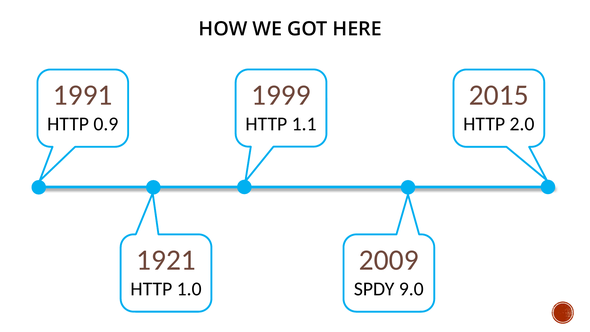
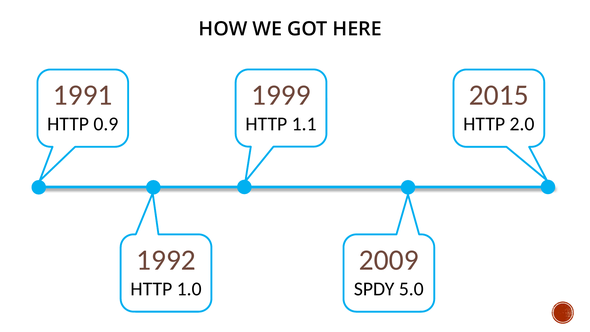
1921: 1921 -> 1992
9.0: 9.0 -> 5.0
